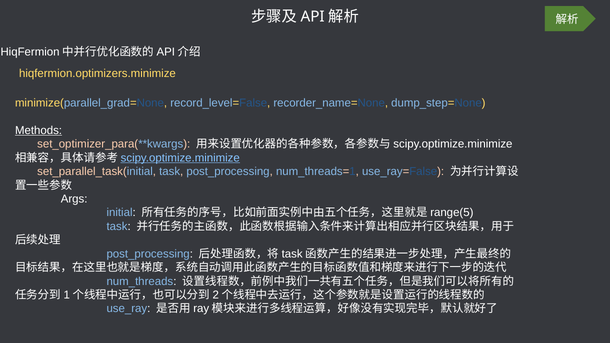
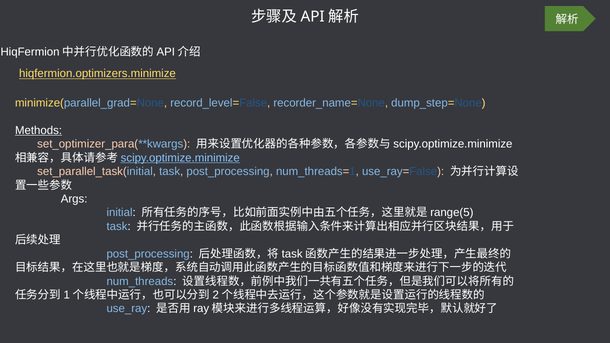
hiqfermion.optimizers.minimize underline: none -> present
